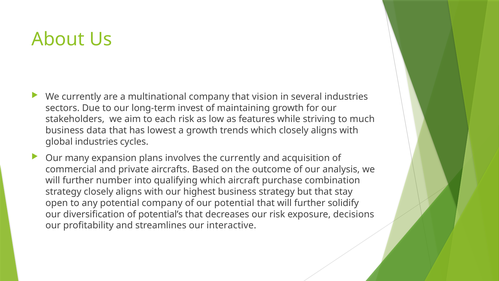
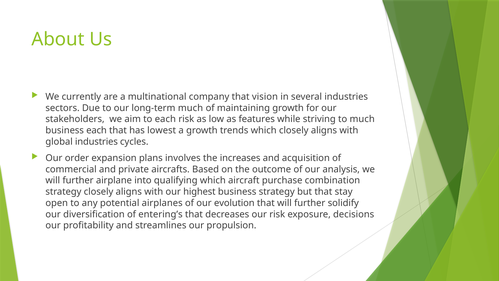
long-term invest: invest -> much
business data: data -> each
many: many -> order
the currently: currently -> increases
number: number -> airplane
potential company: company -> airplanes
our potential: potential -> evolution
potential’s: potential’s -> entering’s
interactive: interactive -> propulsion
